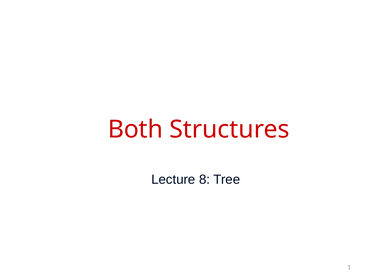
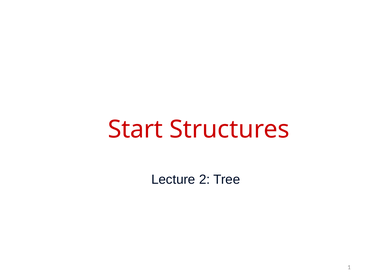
Both: Both -> Start
8: 8 -> 2
